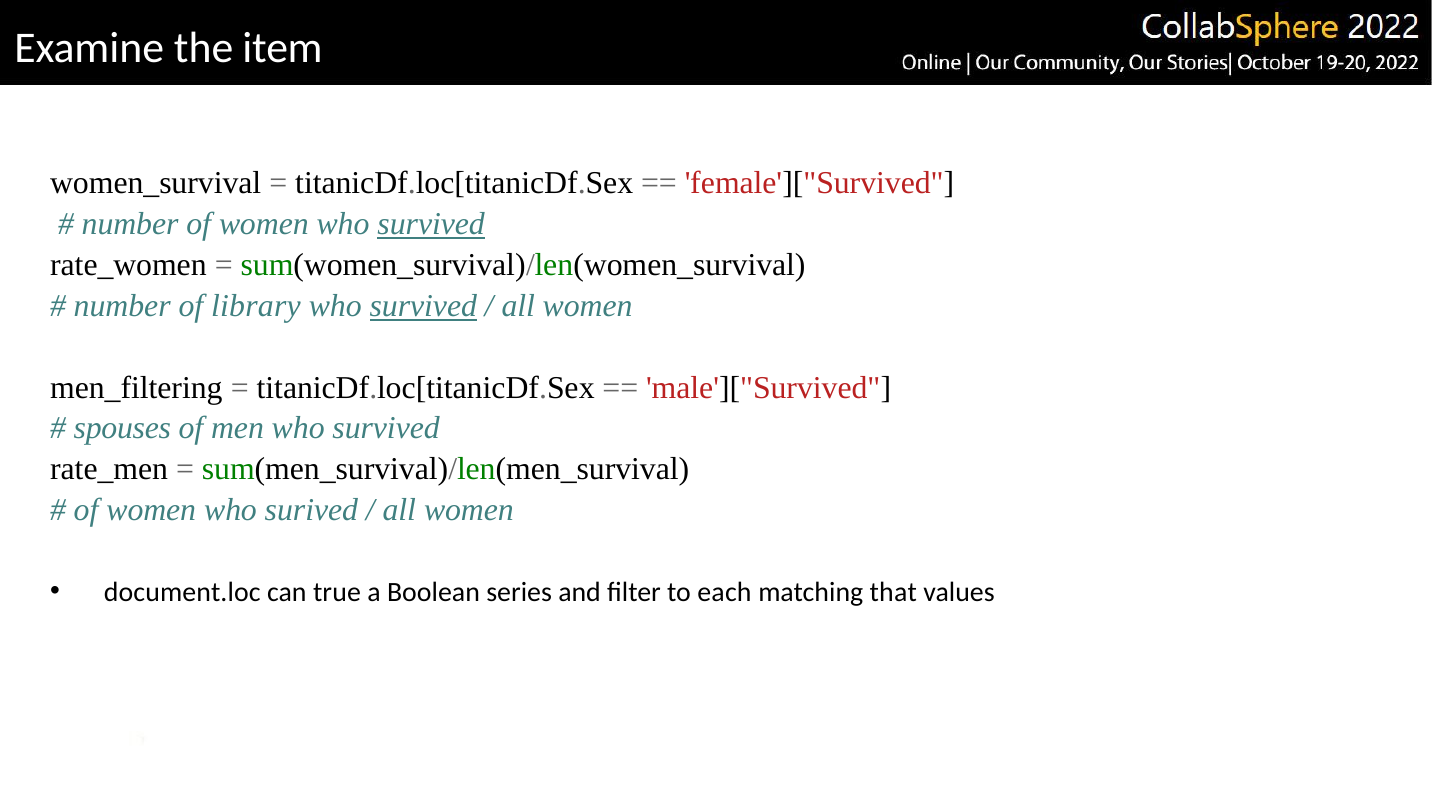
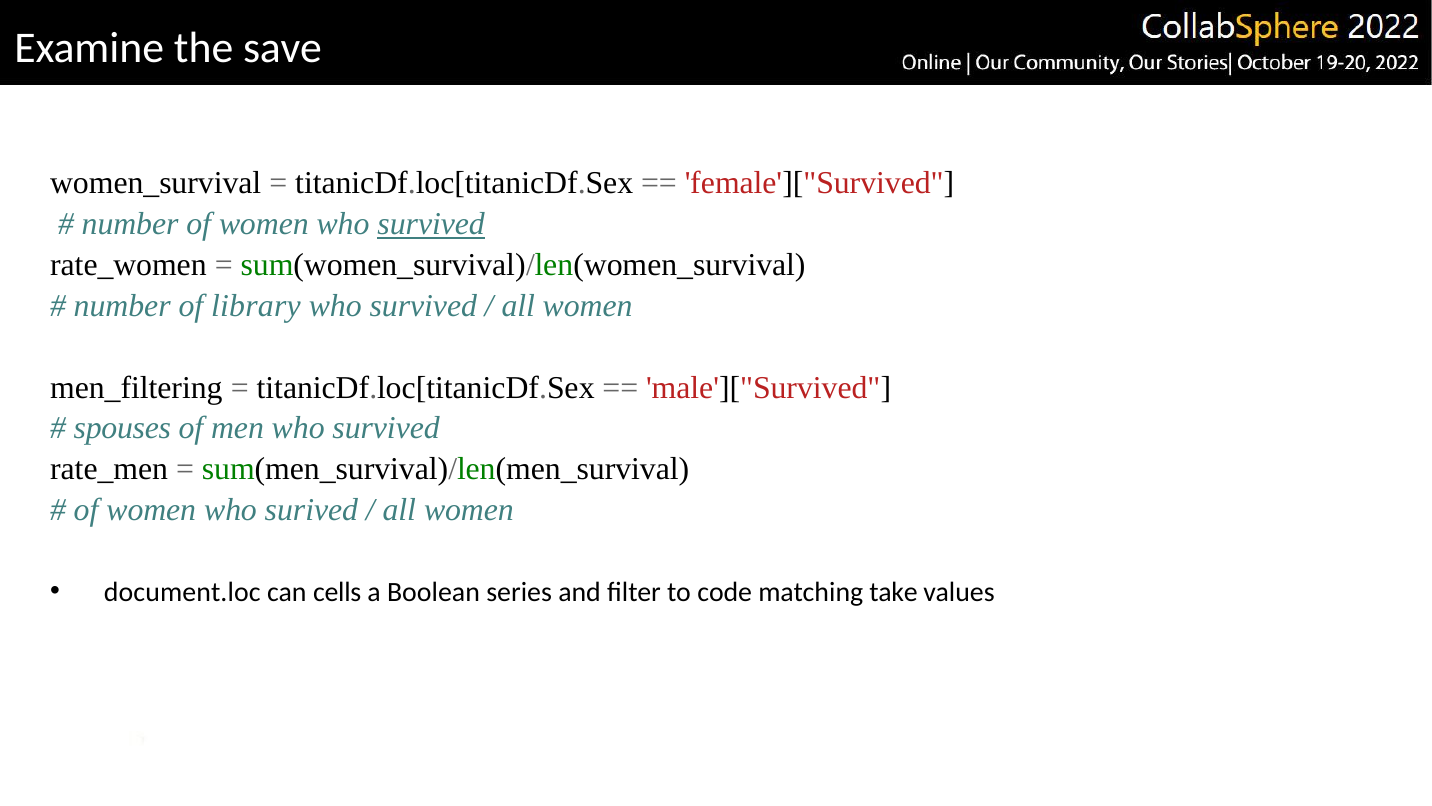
item: item -> save
survived at (423, 306) underline: present -> none
true: true -> cells
each: each -> code
that: that -> take
